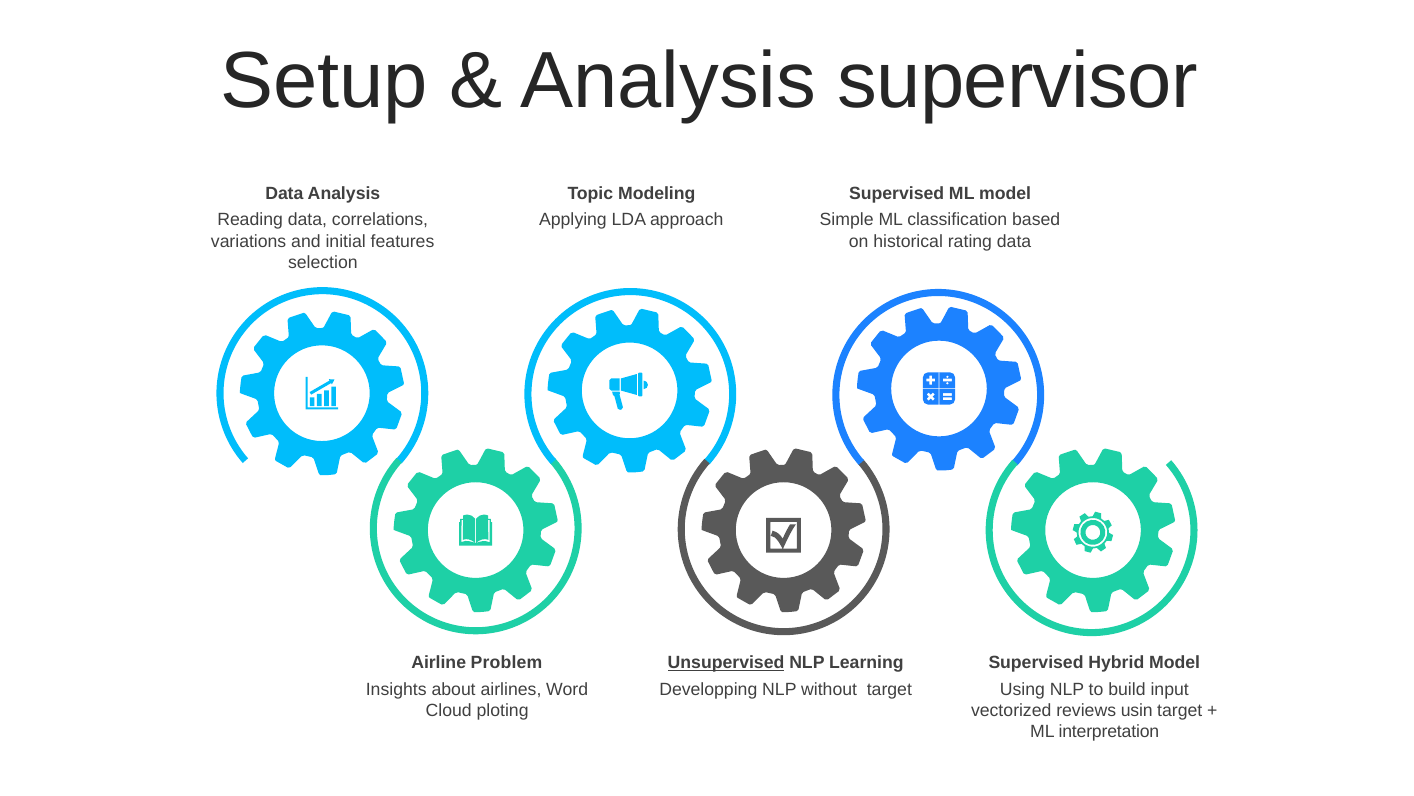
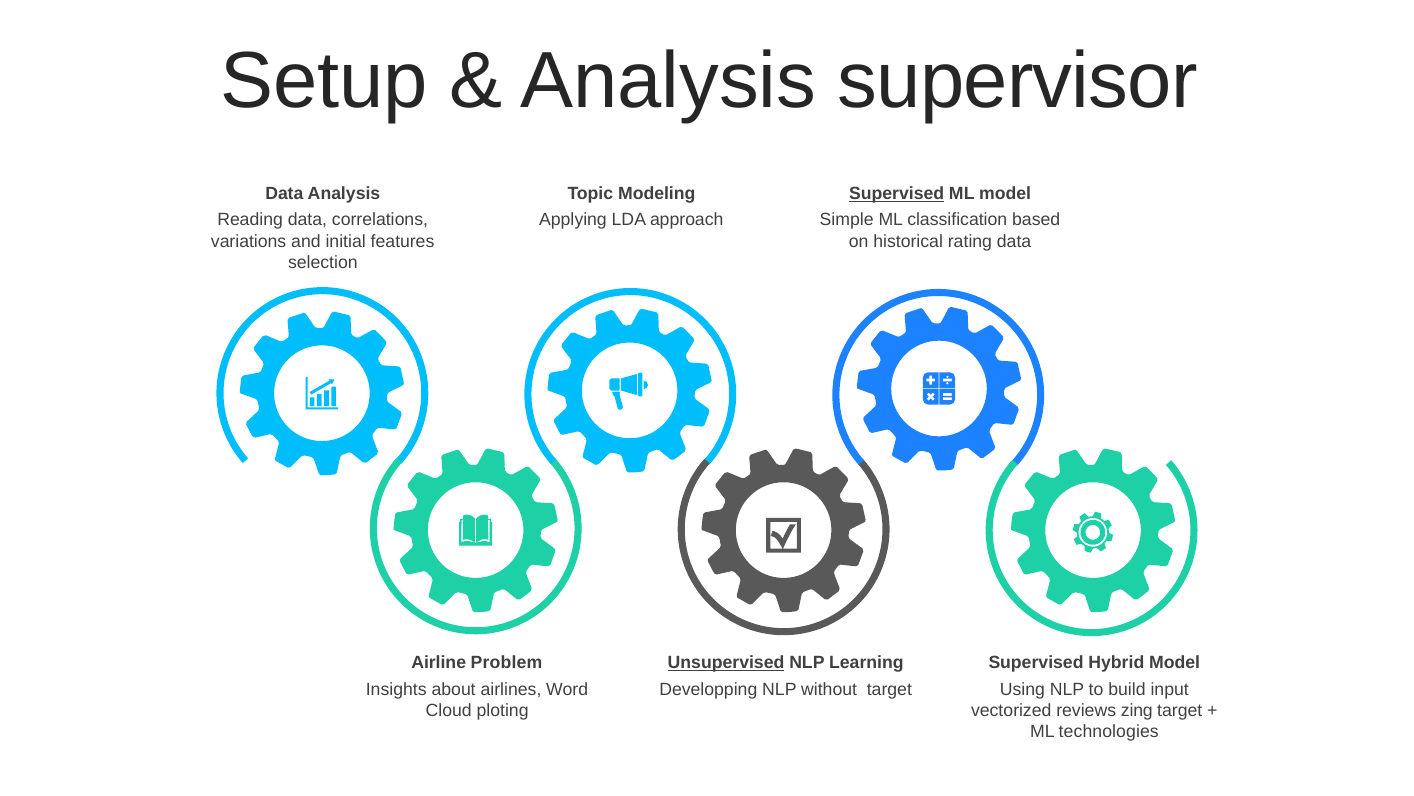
Supervised at (897, 193) underline: none -> present
usin: usin -> zing
interpretation: interpretation -> technologies
